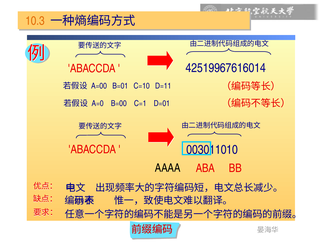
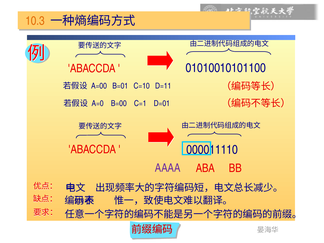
42519967616014: 42519967616014 -> 01010010101100
003011010: 003011010 -> 000011110
AAAA colour: black -> purple
